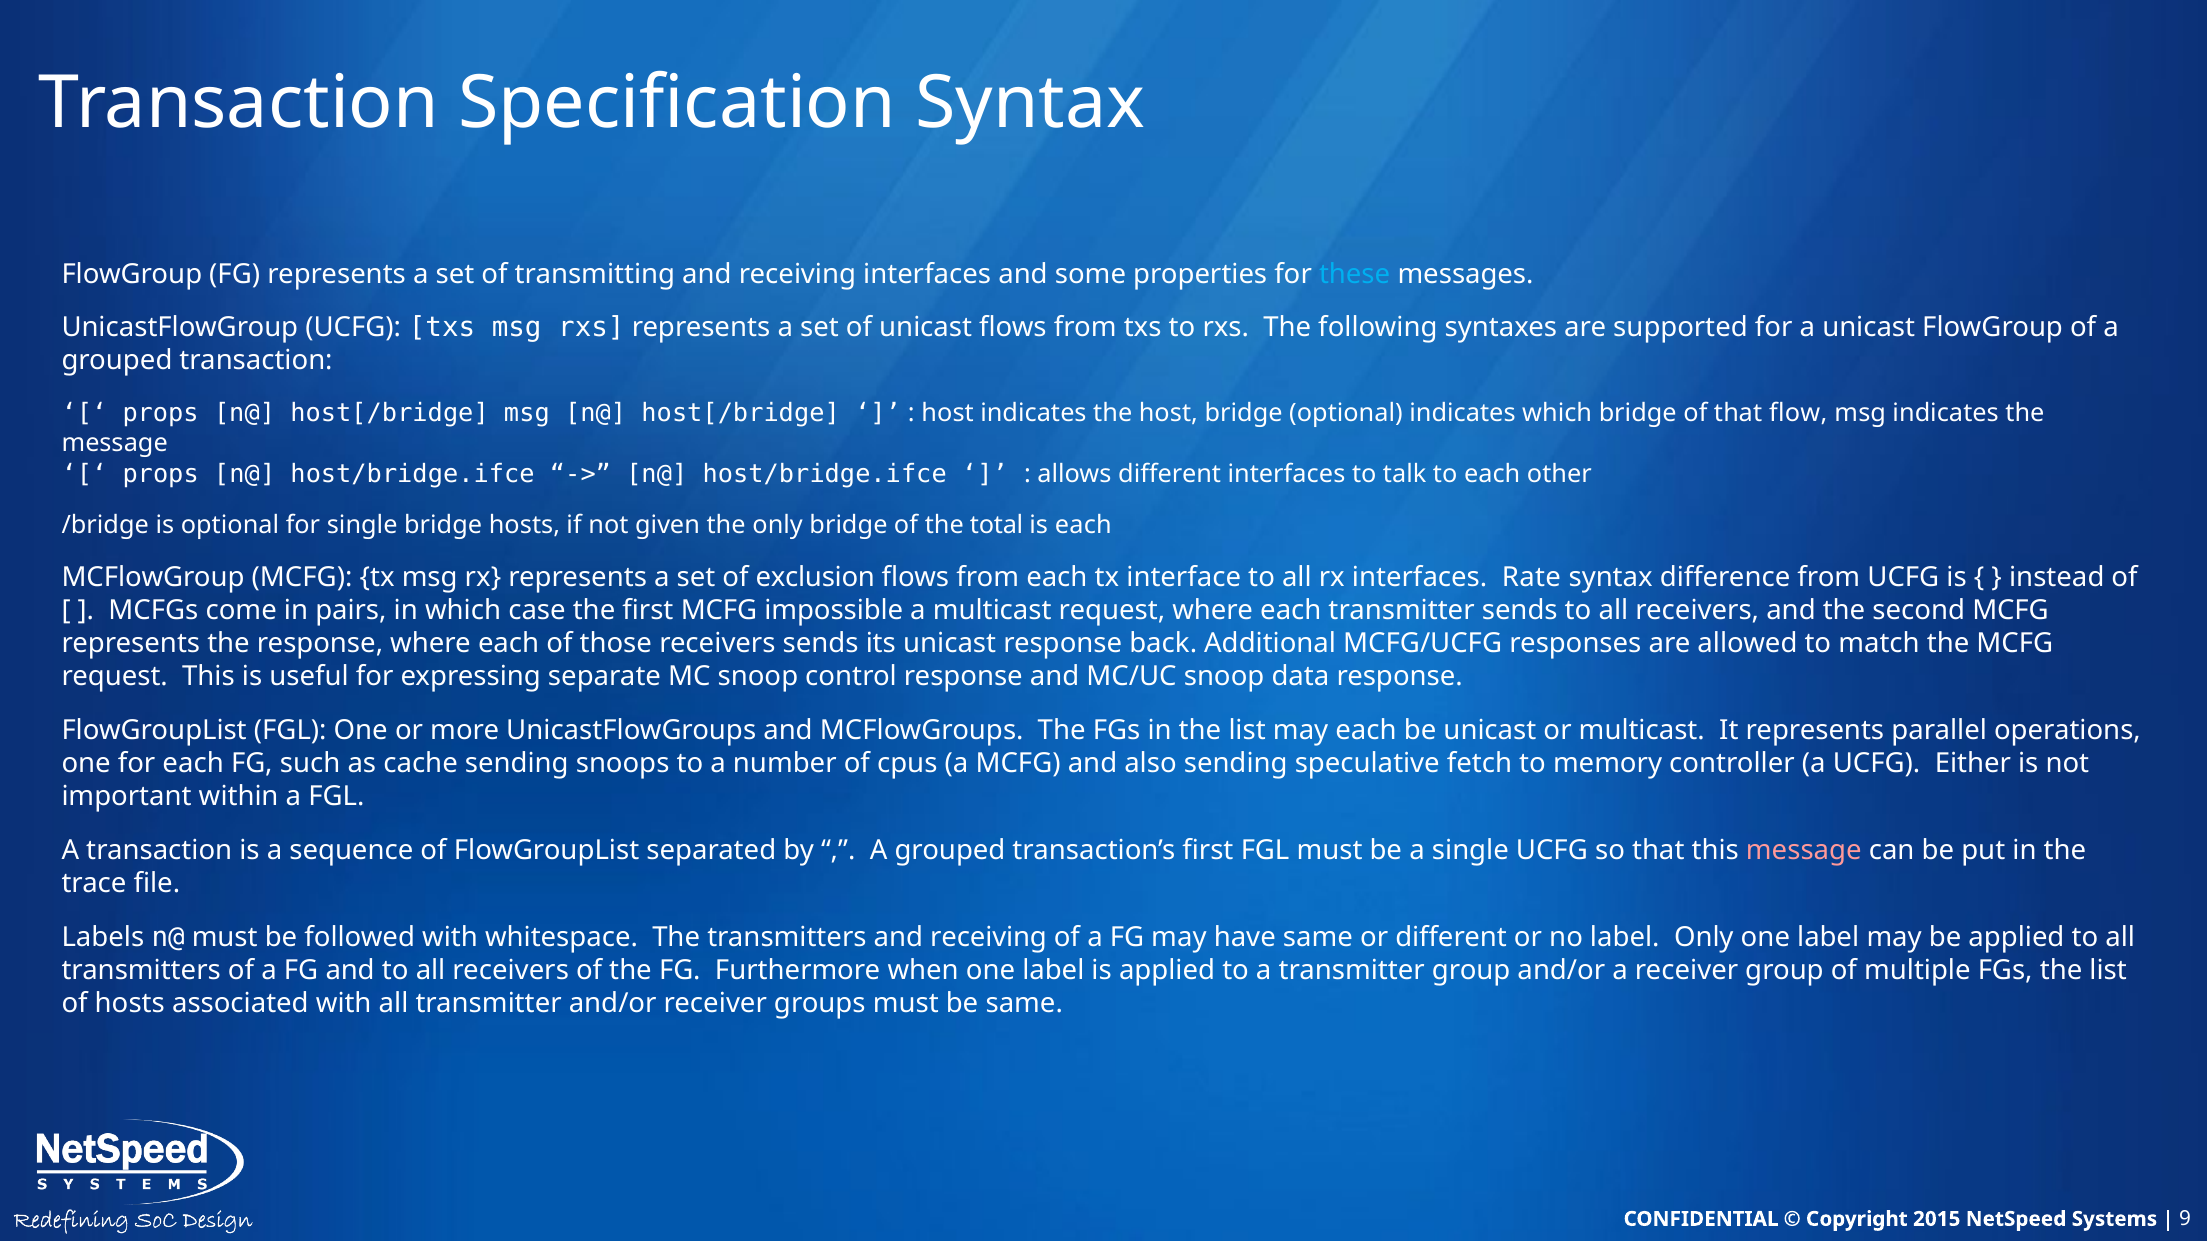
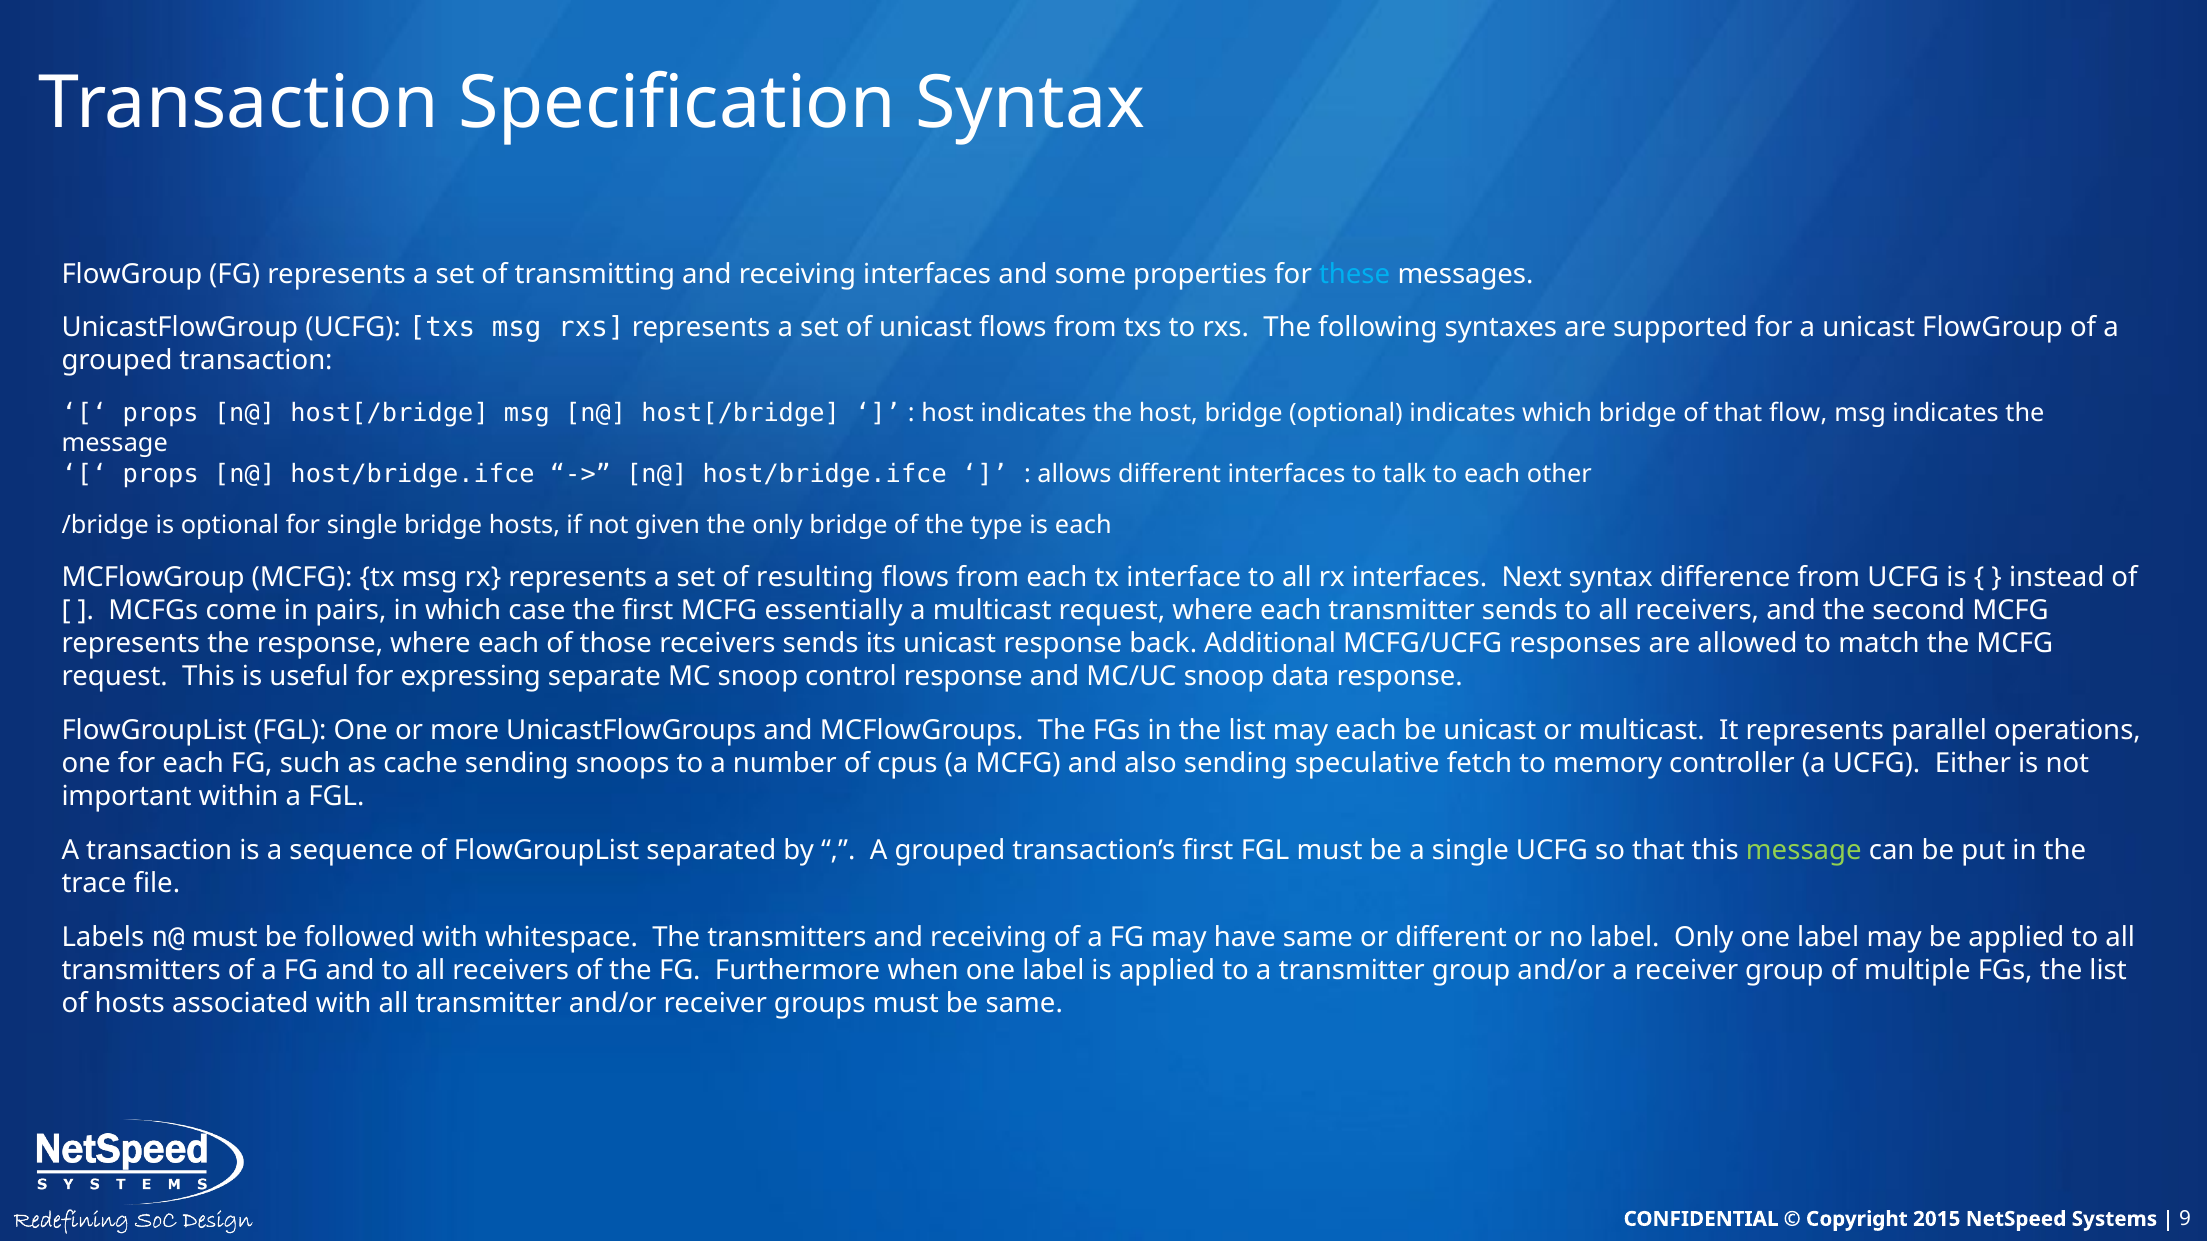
total: total -> type
exclusion: exclusion -> resulting
Rate: Rate -> Next
impossible: impossible -> essentially
message at (1804, 851) colour: pink -> light green
